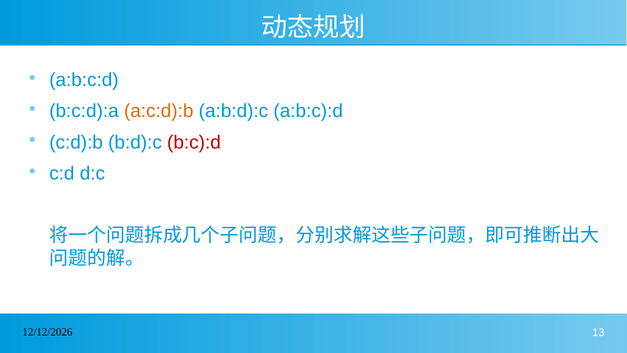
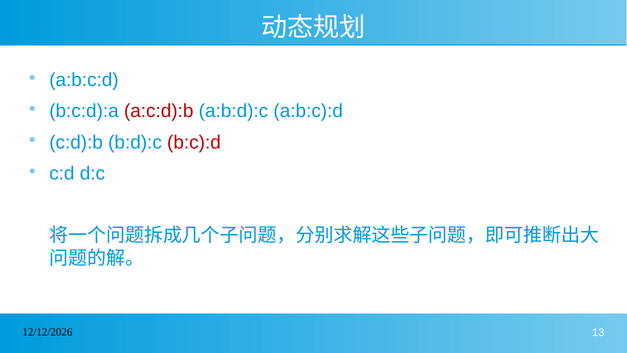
a:c:d):b colour: orange -> red
